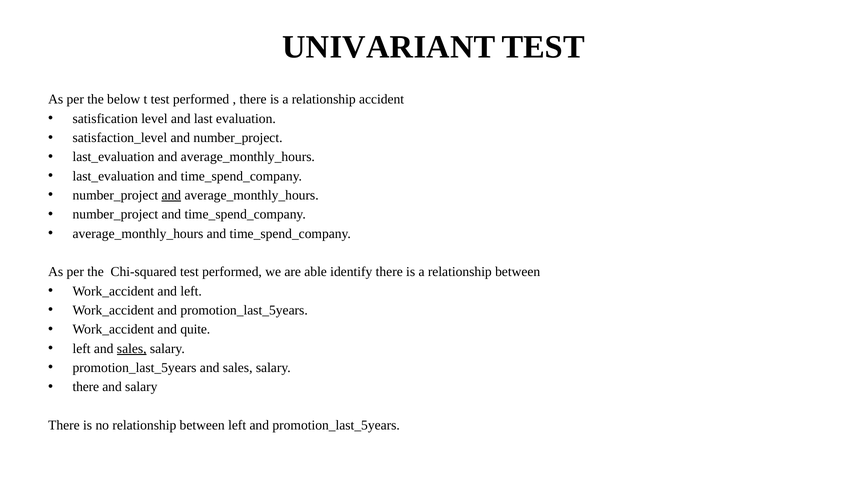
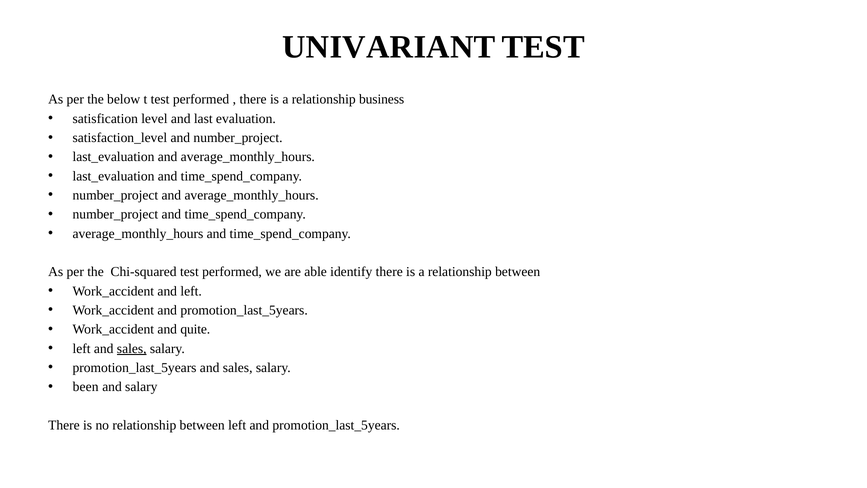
accident: accident -> business
and at (171, 195) underline: present -> none
there at (86, 387): there -> been
